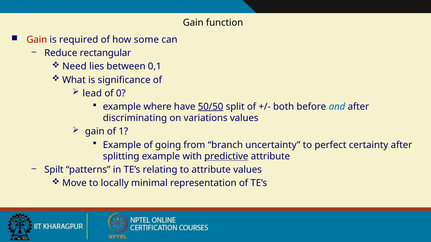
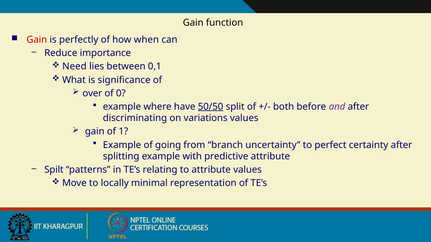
required: required -> perfectly
some: some -> when
rectangular: rectangular -> importance
lead: lead -> over
and colour: blue -> purple
predictive underline: present -> none
